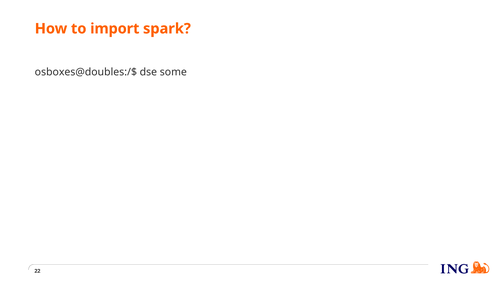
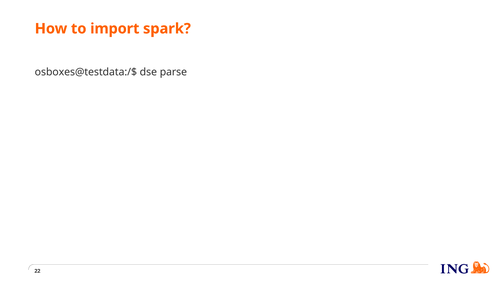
osboxes@doubles:/$: osboxes@doubles:/$ -> osboxes@testdata:/$
some: some -> parse
